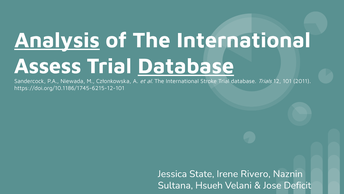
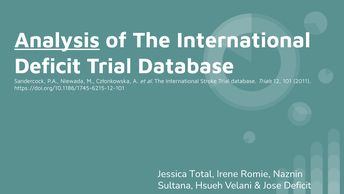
Assess at (48, 66): Assess -> Deficit
Database at (186, 66) underline: present -> none
State: State -> Total
Rivero: Rivero -> Romie
